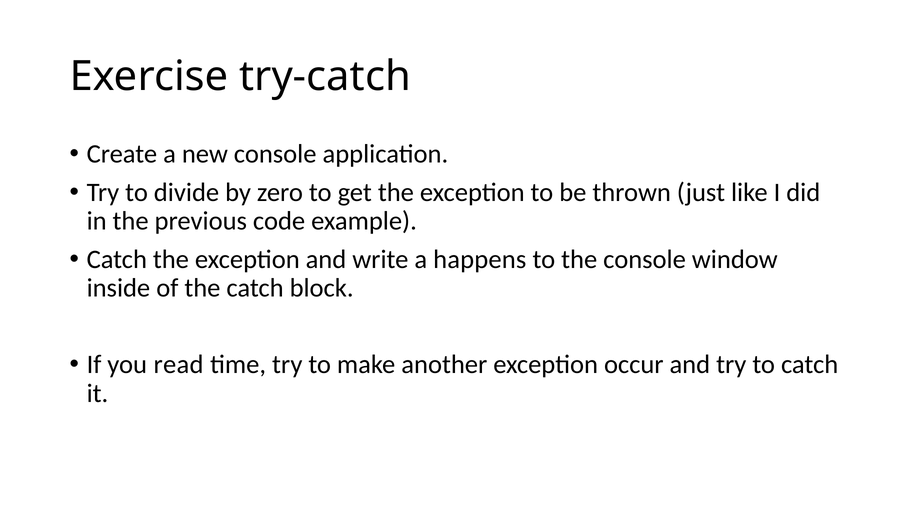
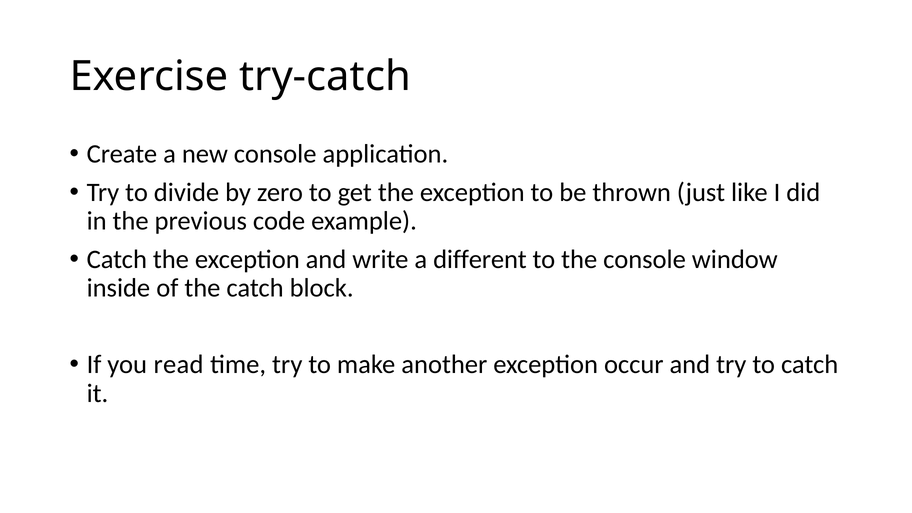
happens: happens -> different
